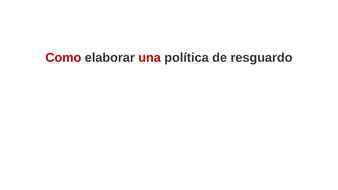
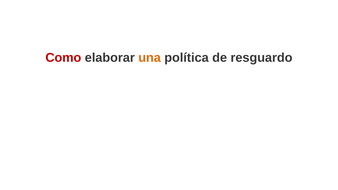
una colour: red -> orange
